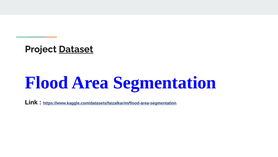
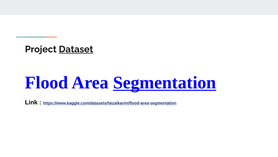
Segmentation underline: none -> present
